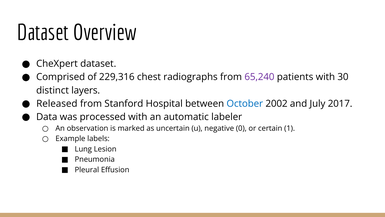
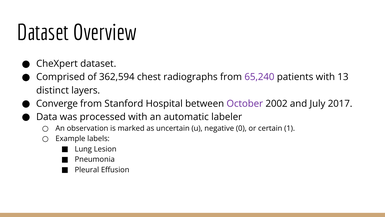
229,316: 229,316 -> 362,594
30: 30 -> 13
Released: Released -> Converge
October colour: blue -> purple
